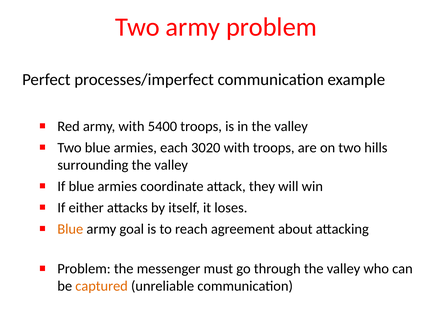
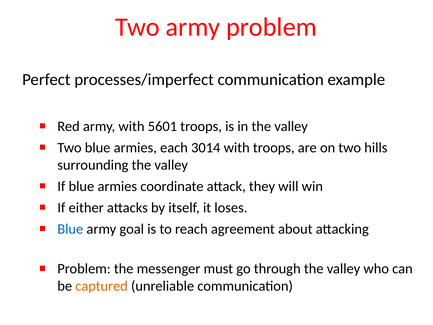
5400: 5400 -> 5601
3020: 3020 -> 3014
Blue at (70, 229) colour: orange -> blue
